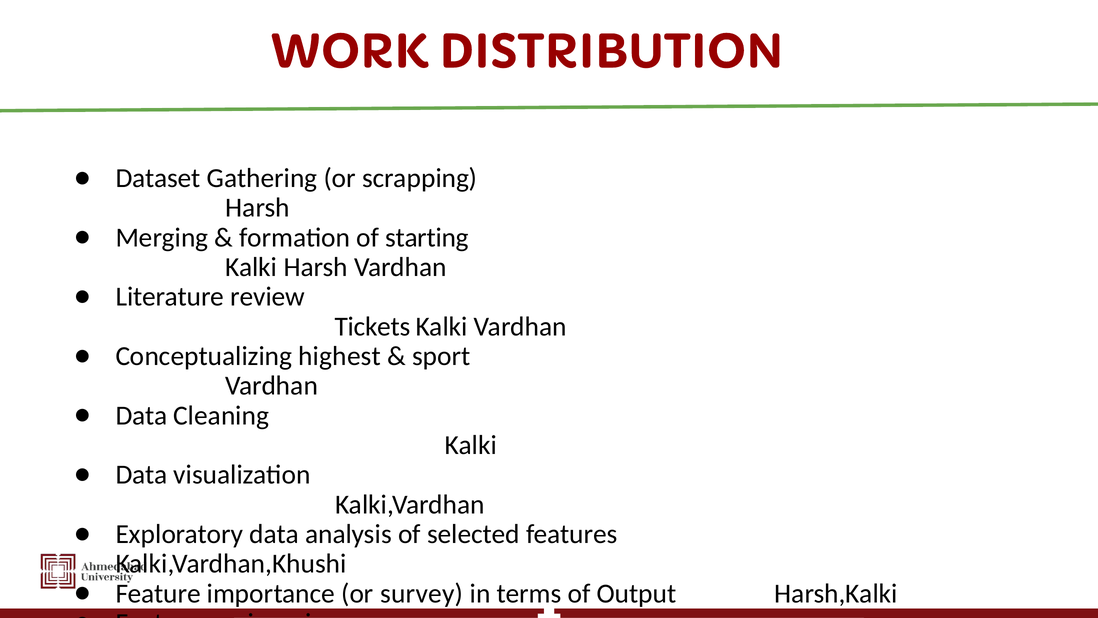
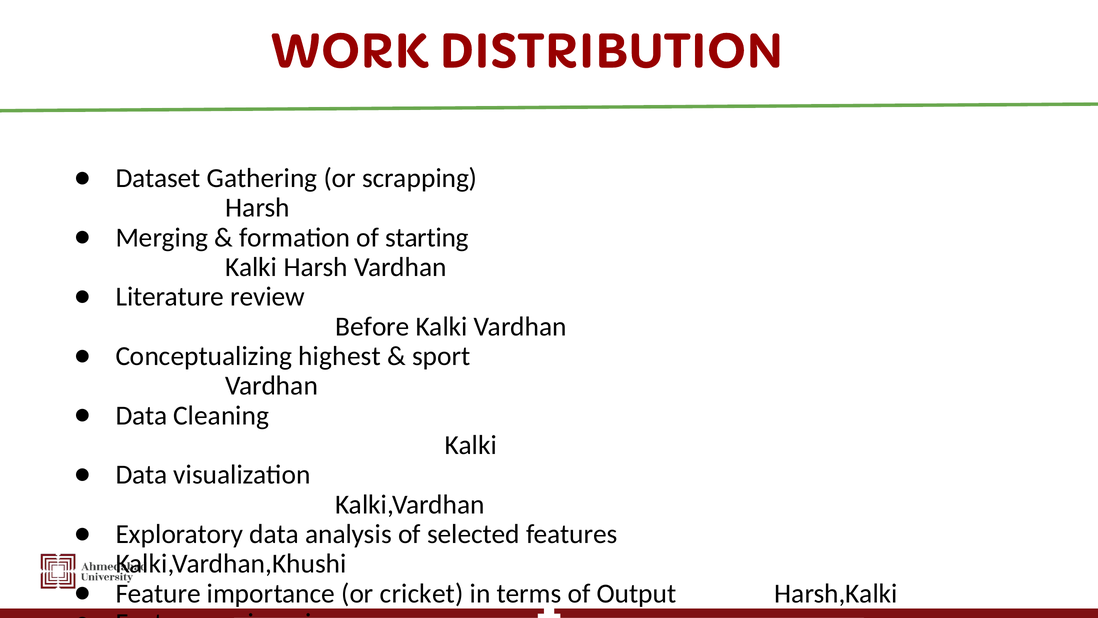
Tickets: Tickets -> Before
survey: survey -> cricket
